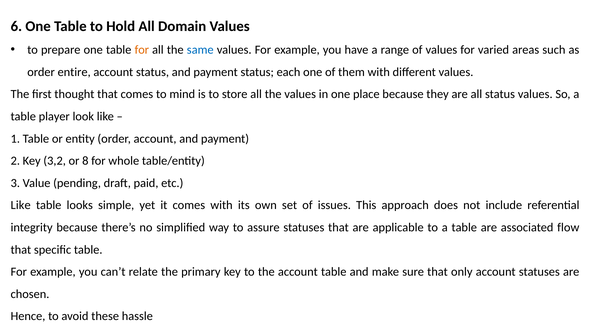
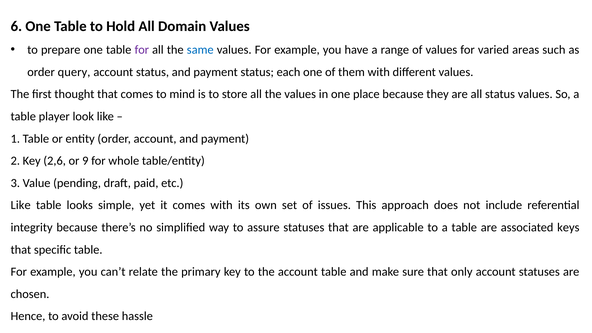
for at (142, 50) colour: orange -> purple
entire: entire -> query
3,2: 3,2 -> 2,6
8: 8 -> 9
flow: flow -> keys
